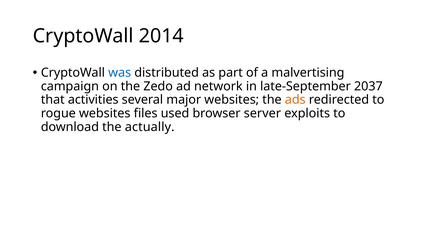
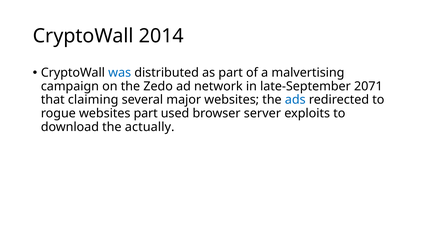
2037: 2037 -> 2071
activities: activities -> claiming
ads colour: orange -> blue
websites files: files -> part
